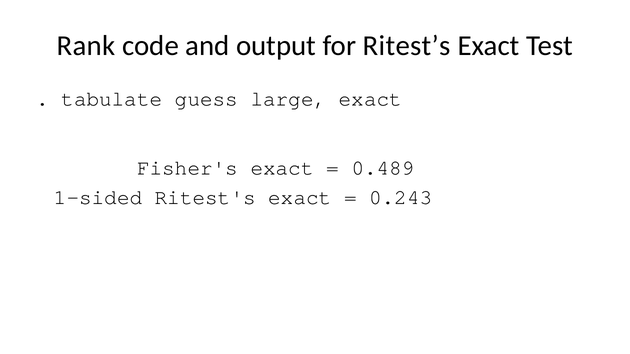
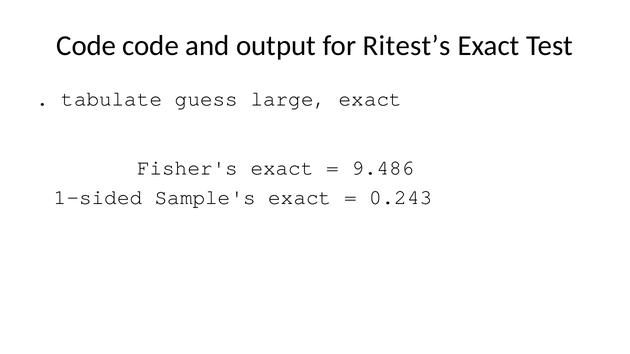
Rank at (86, 46): Rank -> Code
0.489: 0.489 -> 9.486
Ritest's: Ritest's -> Sample's
